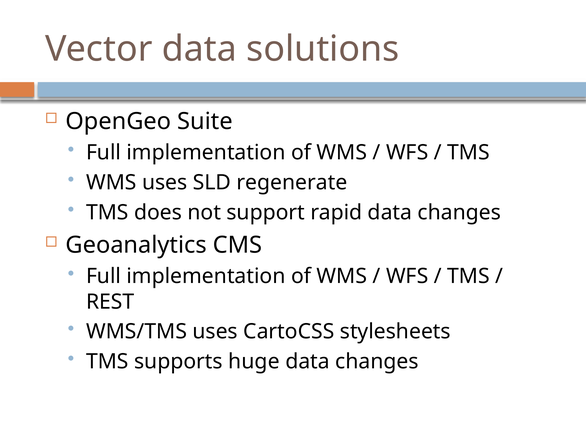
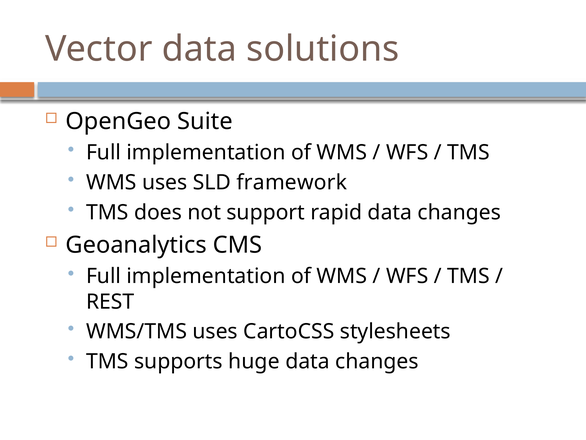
regenerate: regenerate -> framework
